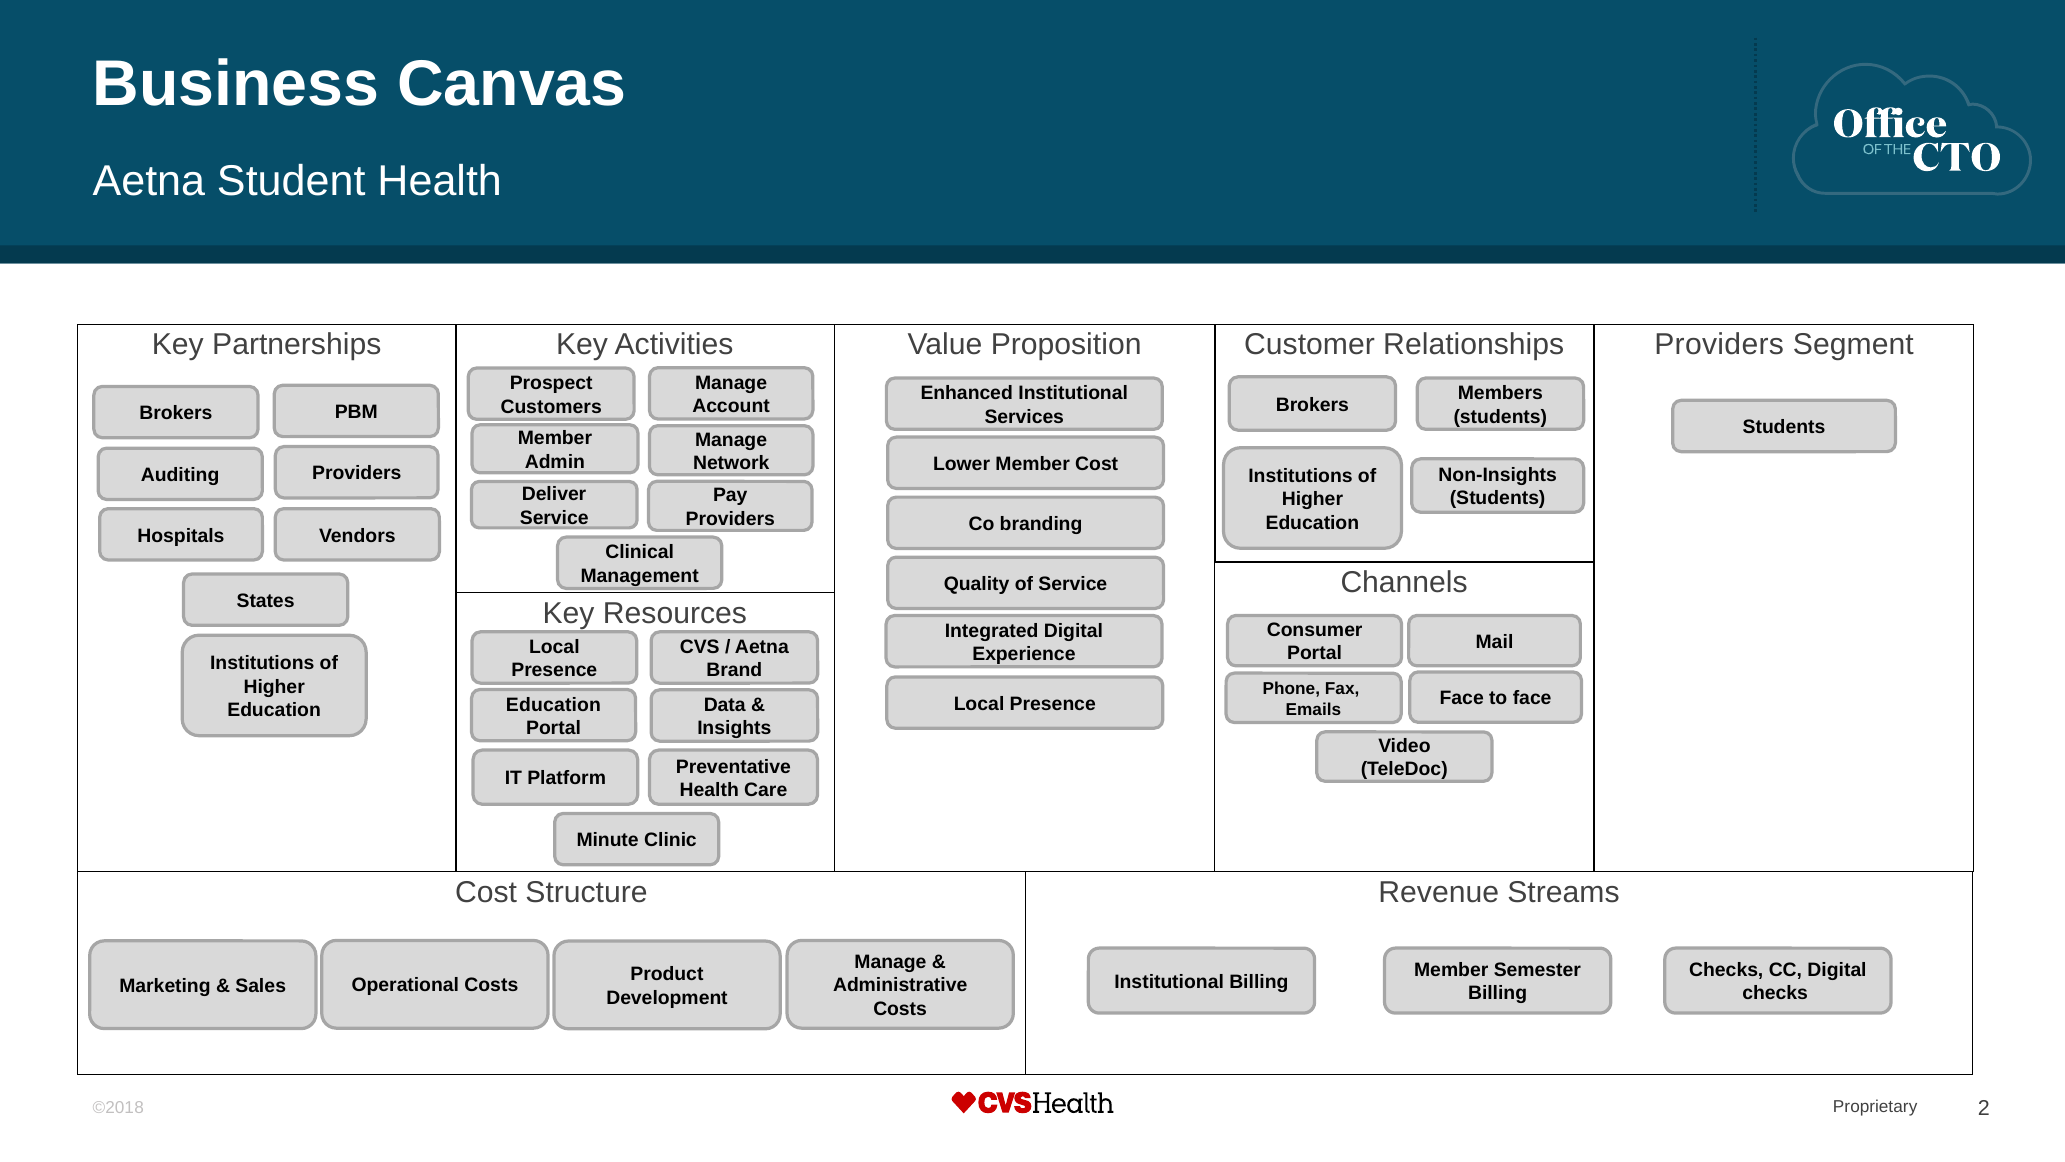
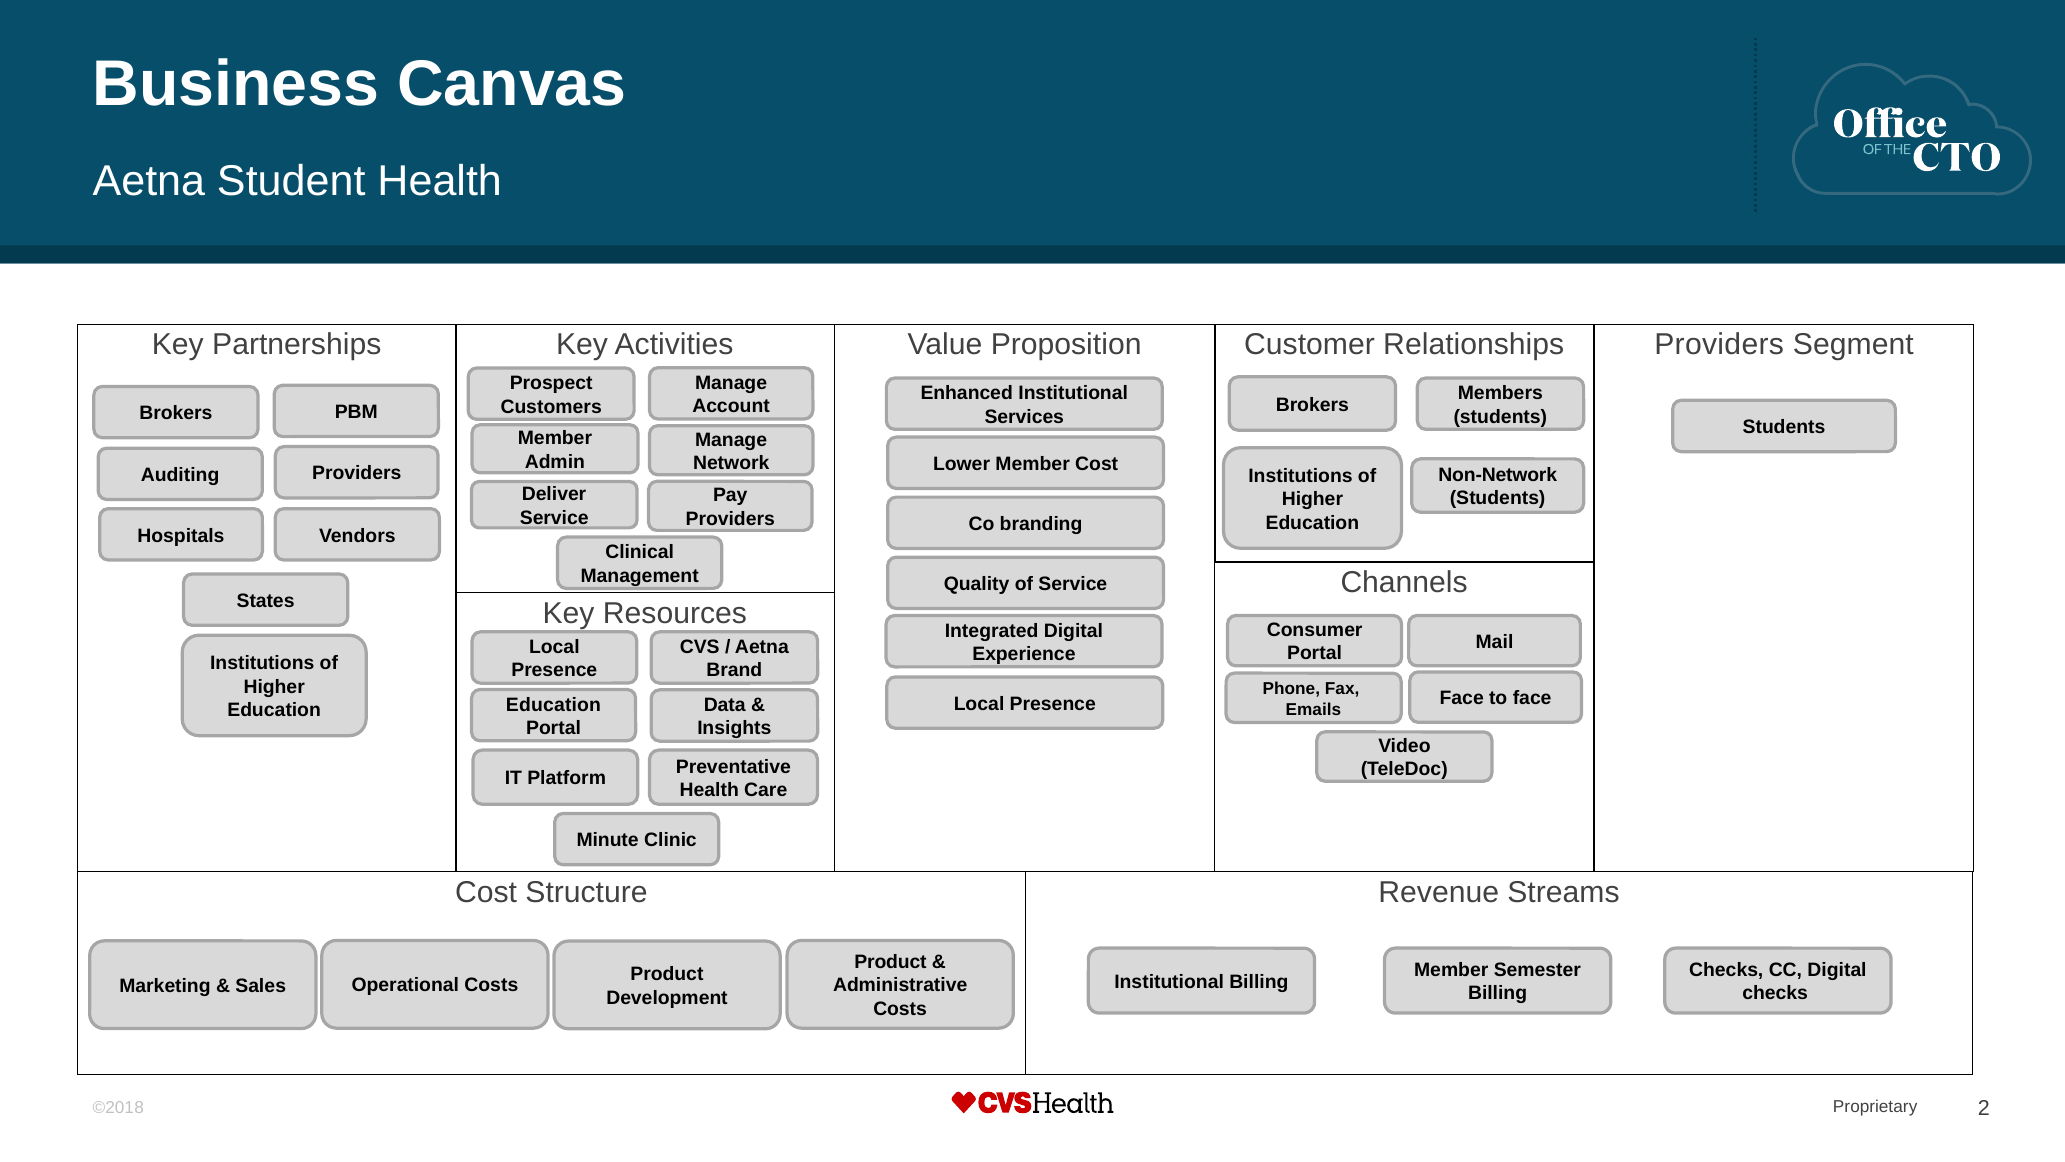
Non-Insights: Non-Insights -> Non-Network
Manage at (890, 962): Manage -> Product
